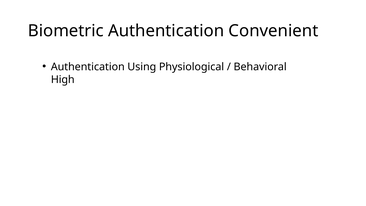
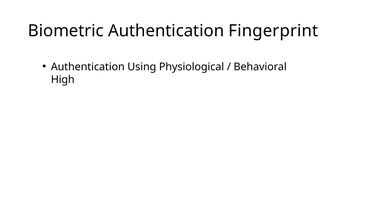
Convenient: Convenient -> Fingerprint
